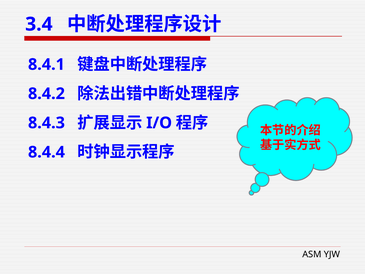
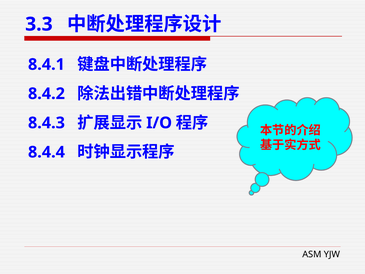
3.4: 3.4 -> 3.3
